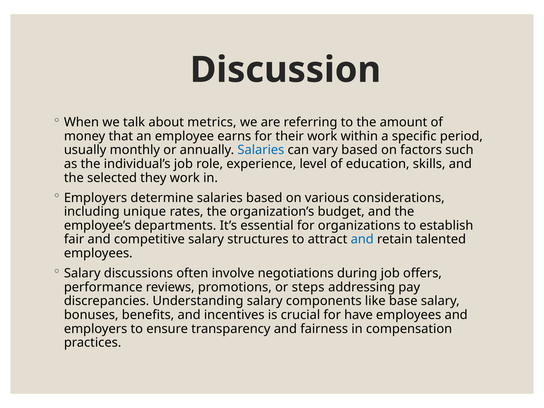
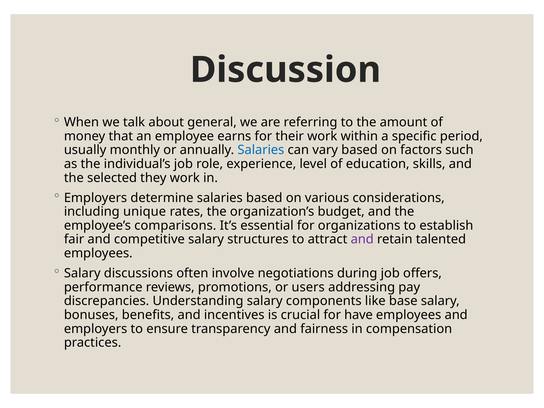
metrics: metrics -> general
departments: departments -> comparisons
and at (362, 239) colour: blue -> purple
steps: steps -> users
